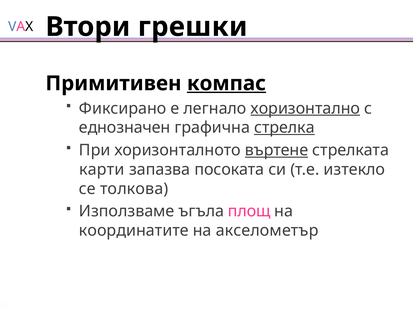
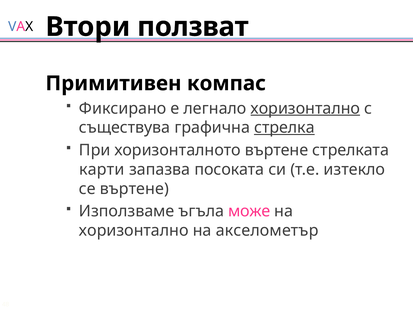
грешки: грешки -> ползват
компас underline: present -> none
еднозначен: еднозначен -> съществува
въртене at (277, 150) underline: present -> none
се толкова: толкова -> въртене
площ: площ -> може
координатите at (134, 230): координатите -> хоризонтално
